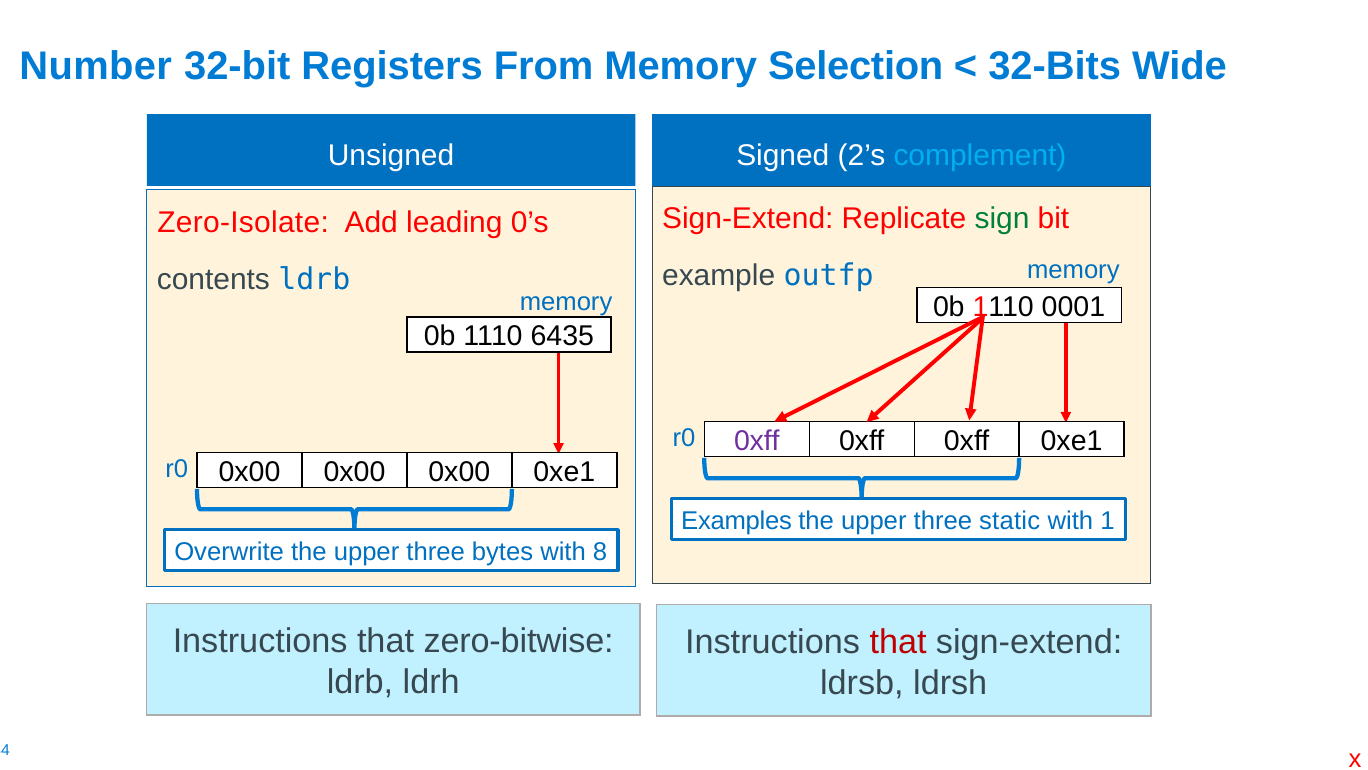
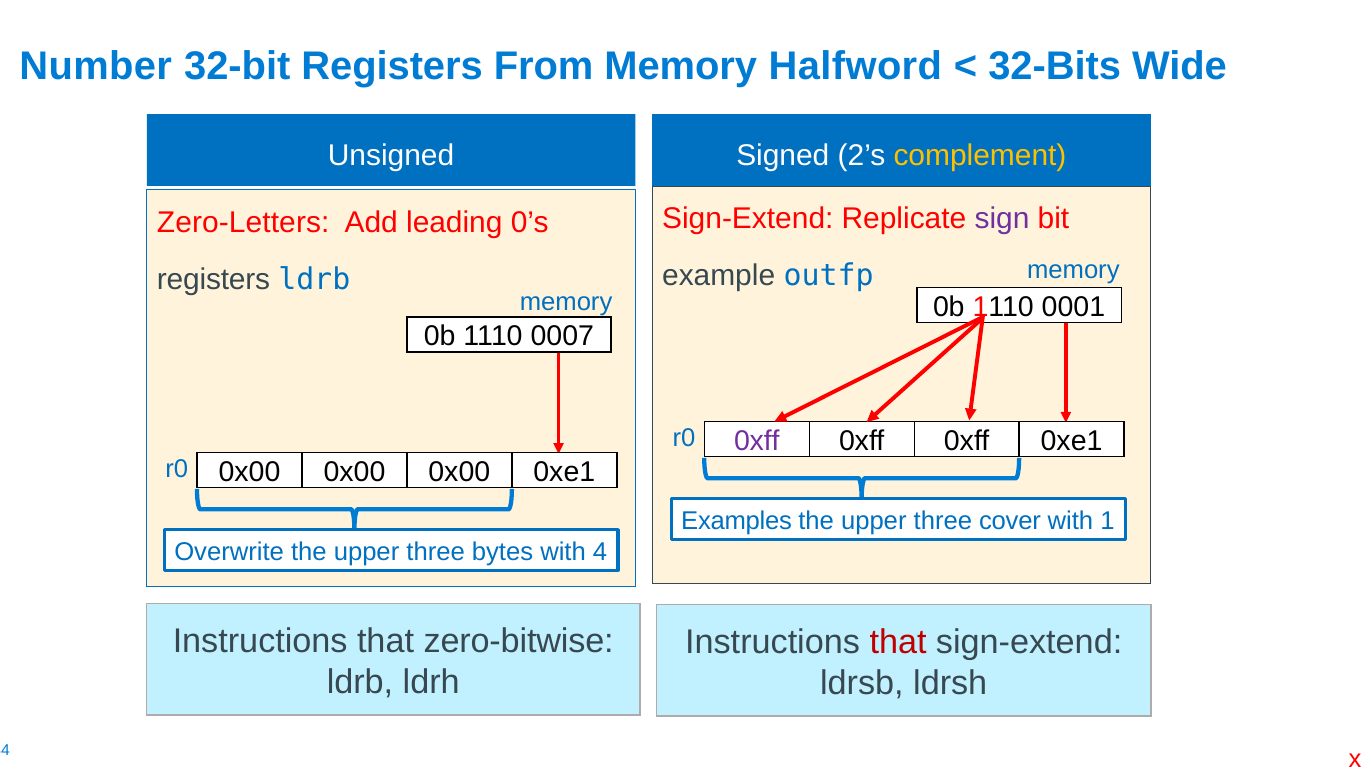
Selection: Selection -> Halfword
complement colour: light blue -> yellow
sign colour: green -> purple
Zero-Isolate: Zero-Isolate -> Zero-Letters
contents at (213, 279): contents -> registers
6435: 6435 -> 0007
static: static -> cover
8: 8 -> 4
